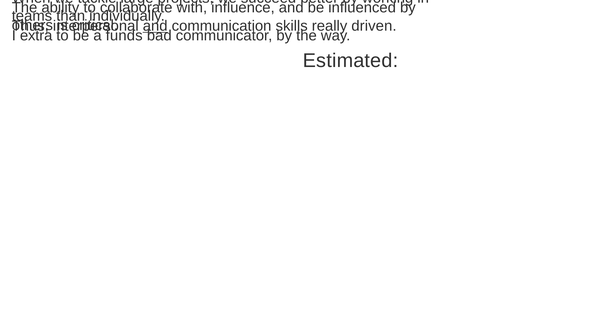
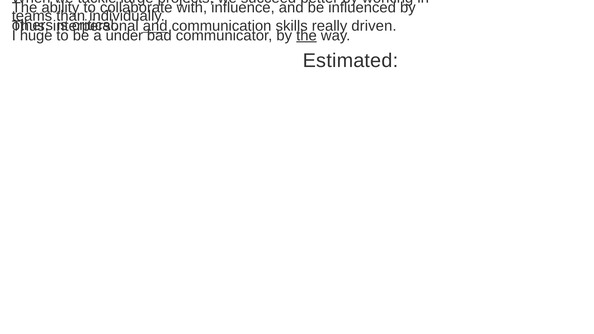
extra: extra -> huge
funds: funds -> under
the at (306, 35) underline: none -> present
